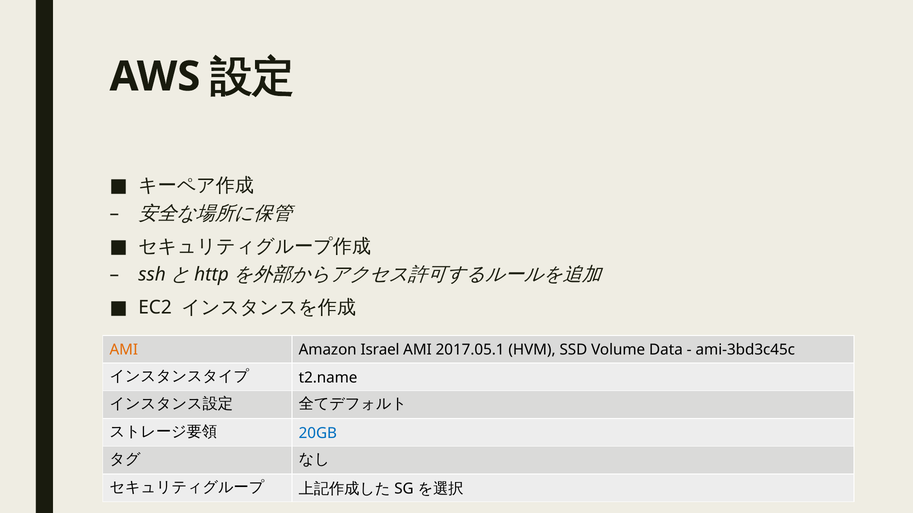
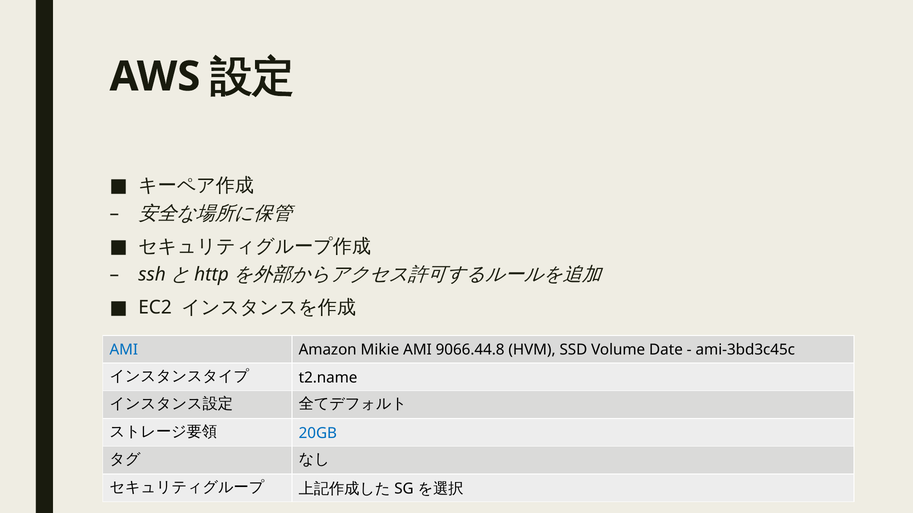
AMI at (124, 350) colour: orange -> blue
Israel: Israel -> Mikie
2017.05.1: 2017.05.1 -> 9066.44.8
Data: Data -> Date
